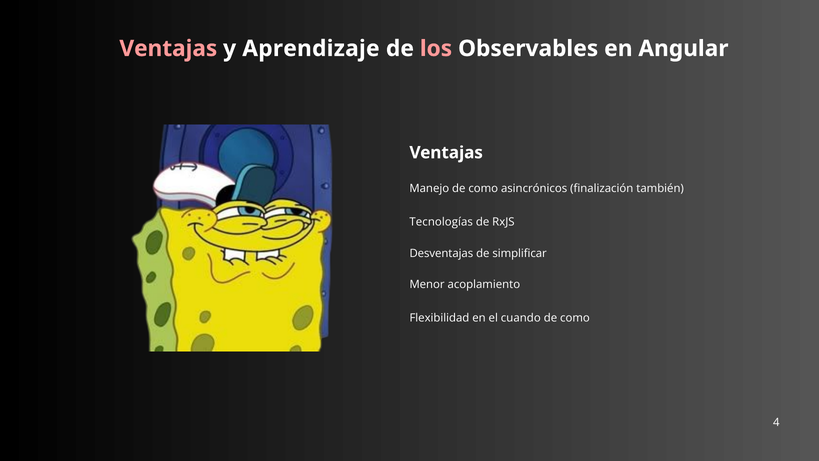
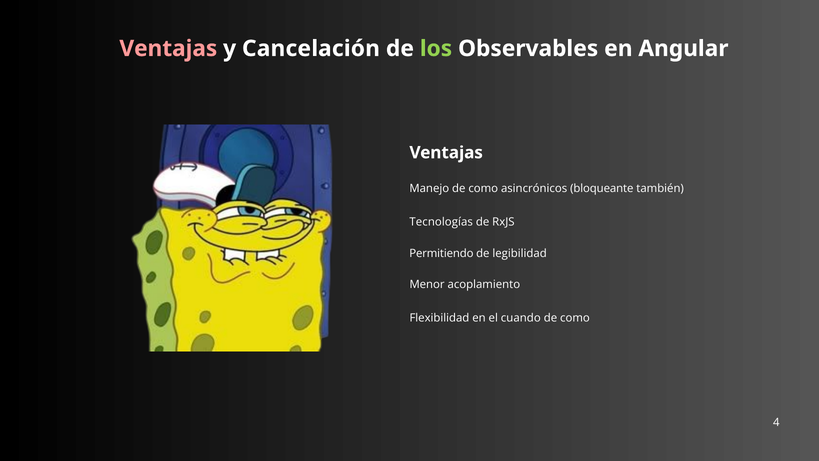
Aprendizaje: Aprendizaje -> Cancelación
los colour: pink -> light green
finalización: finalización -> bloqueante
Desventajas: Desventajas -> Permitiendo
simplificar: simplificar -> legibilidad
